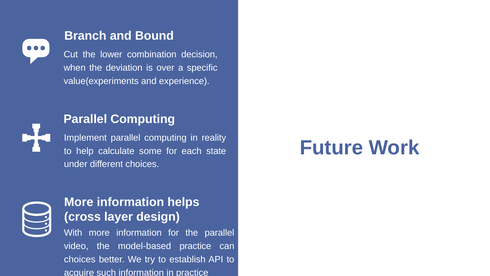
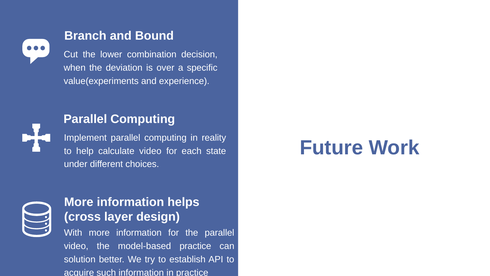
calculate some: some -> video
choices at (80, 259): choices -> solution
